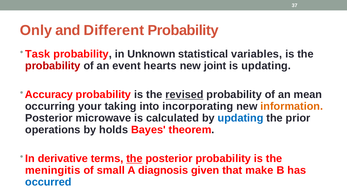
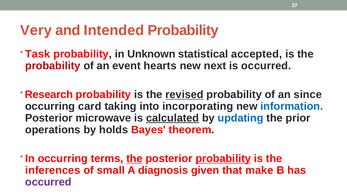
Only: Only -> Very
Different: Different -> Intended
variables: variables -> accepted
joint: joint -> next
is updating: updating -> occurred
Accuracy: Accuracy -> Research
mean: mean -> since
your: your -> card
information colour: orange -> blue
calculated underline: none -> present
In derivative: derivative -> occurring
probability at (223, 159) underline: none -> present
meningitis: meningitis -> inferences
occurred at (48, 182) colour: blue -> purple
